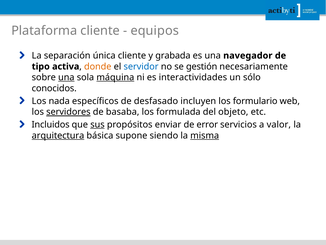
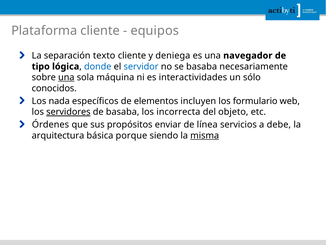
única: única -> texto
grabada: grabada -> deniega
activa: activa -> lógica
donde colour: orange -> blue
se gestión: gestión -> basaba
máquina underline: present -> none
desfasado: desfasado -> elementos
formulada: formulada -> incorrecta
Incluidos: Incluidos -> Órdenes
sus underline: present -> none
error: error -> línea
valor: valor -> debe
arquitectura underline: present -> none
supone: supone -> porque
